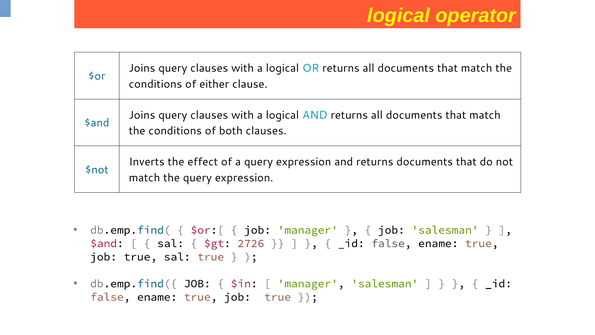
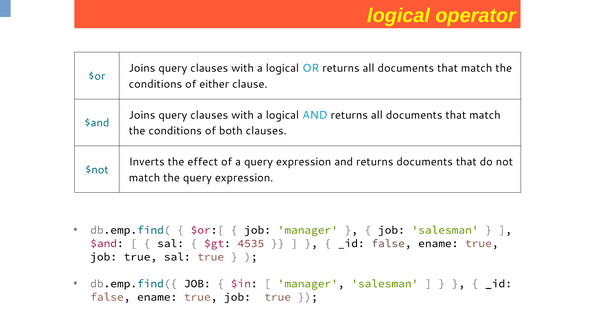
2726: 2726 -> 4535
